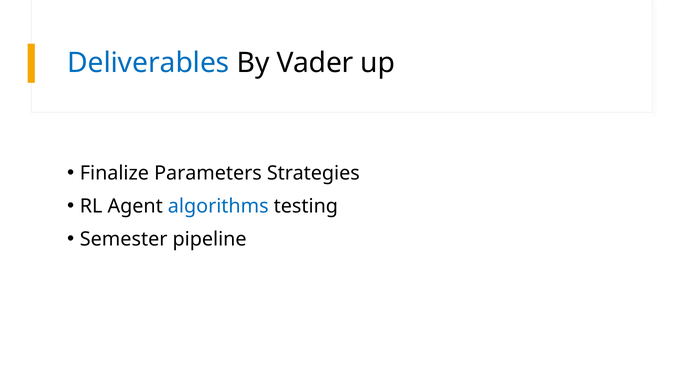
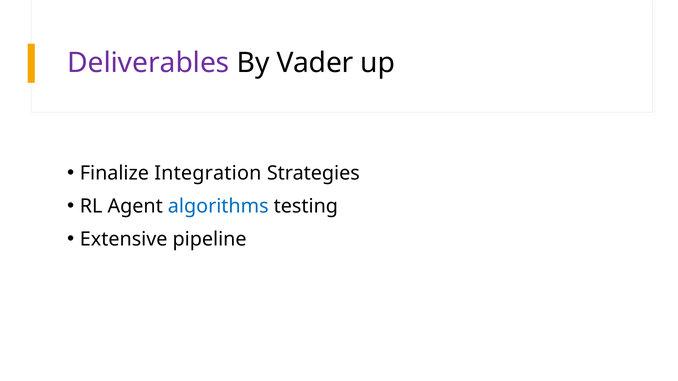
Deliverables colour: blue -> purple
Parameters: Parameters -> Integration
Semester: Semester -> Extensive
